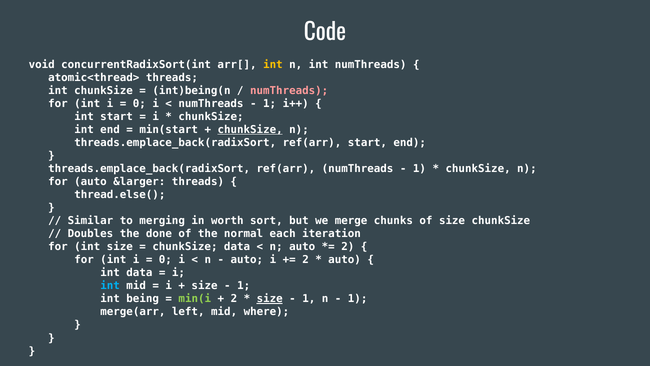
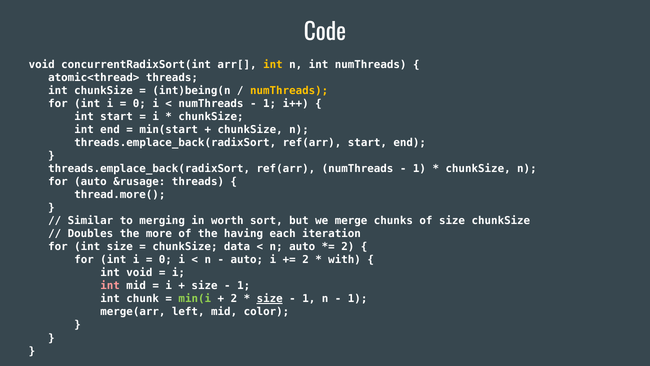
numThreads at (289, 91) colour: pink -> yellow
chunkSize at (250, 130) underline: present -> none
&larger: &larger -> &rusage
thread.else(: thread.else( -> thread.more(
done: done -> more
normal: normal -> having
auto at (345, 260): auto -> with
int data: data -> void
int at (110, 286) colour: light blue -> pink
being: being -> chunk
where: where -> color
